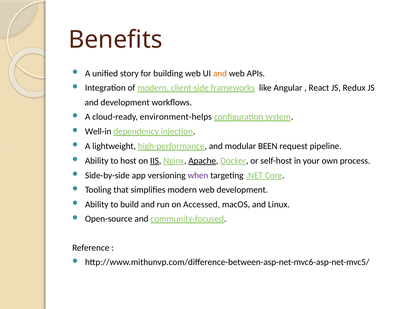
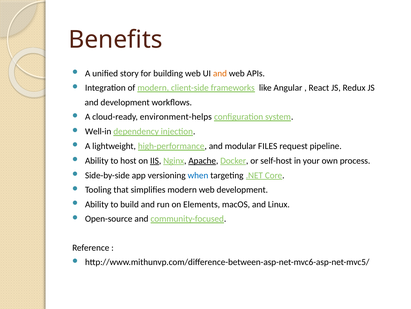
BEEN: BEEN -> FILES
when colour: purple -> blue
Accessed: Accessed -> Elements
